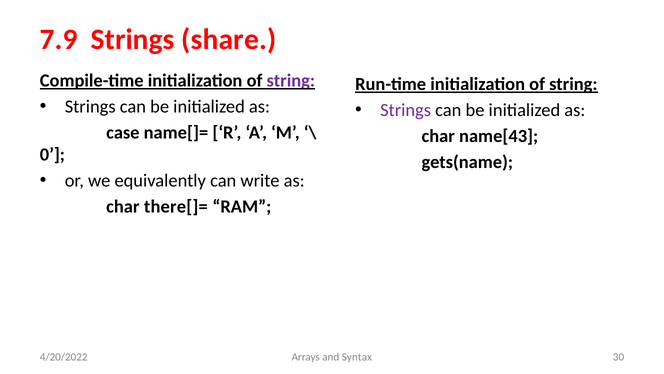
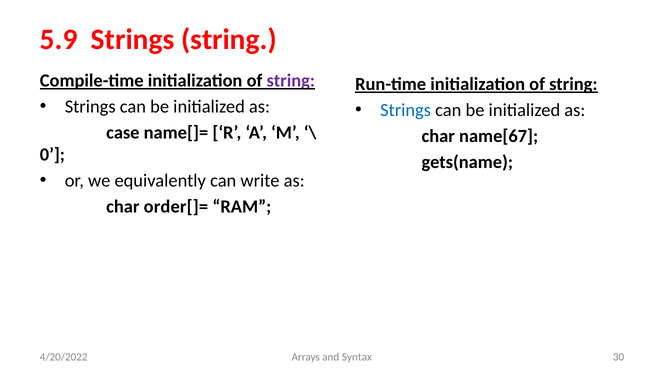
7.9: 7.9 -> 5.9
Strings share: share -> string
Strings at (406, 110) colour: purple -> blue
name[43: name[43 -> name[67
there[]=: there[]= -> order[]=
